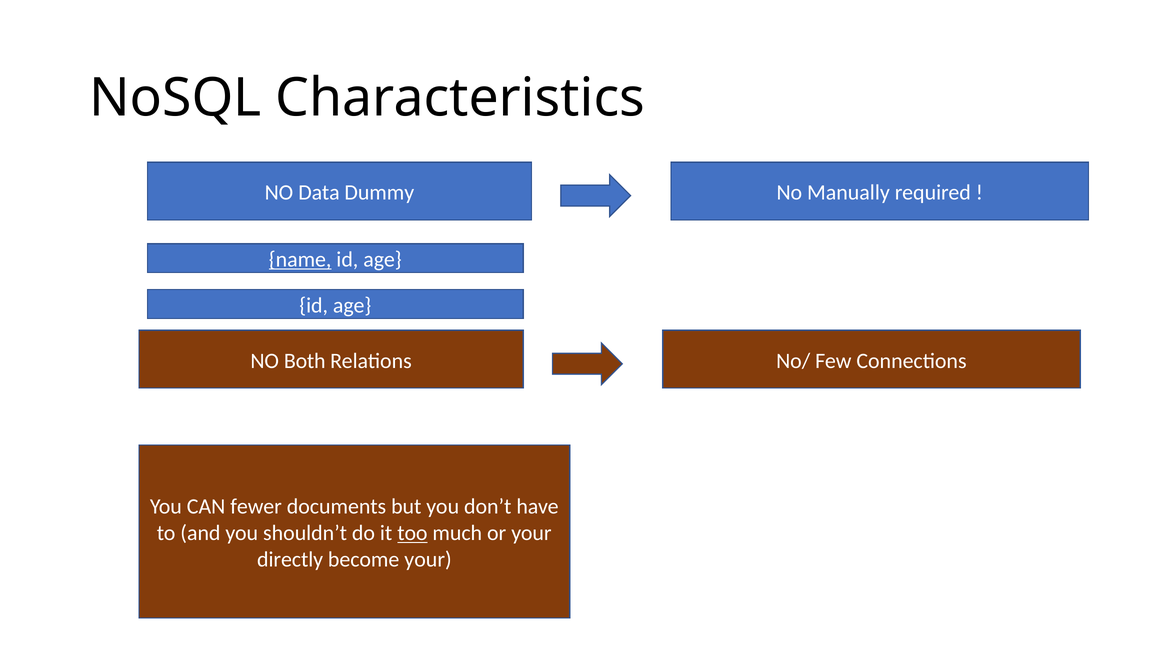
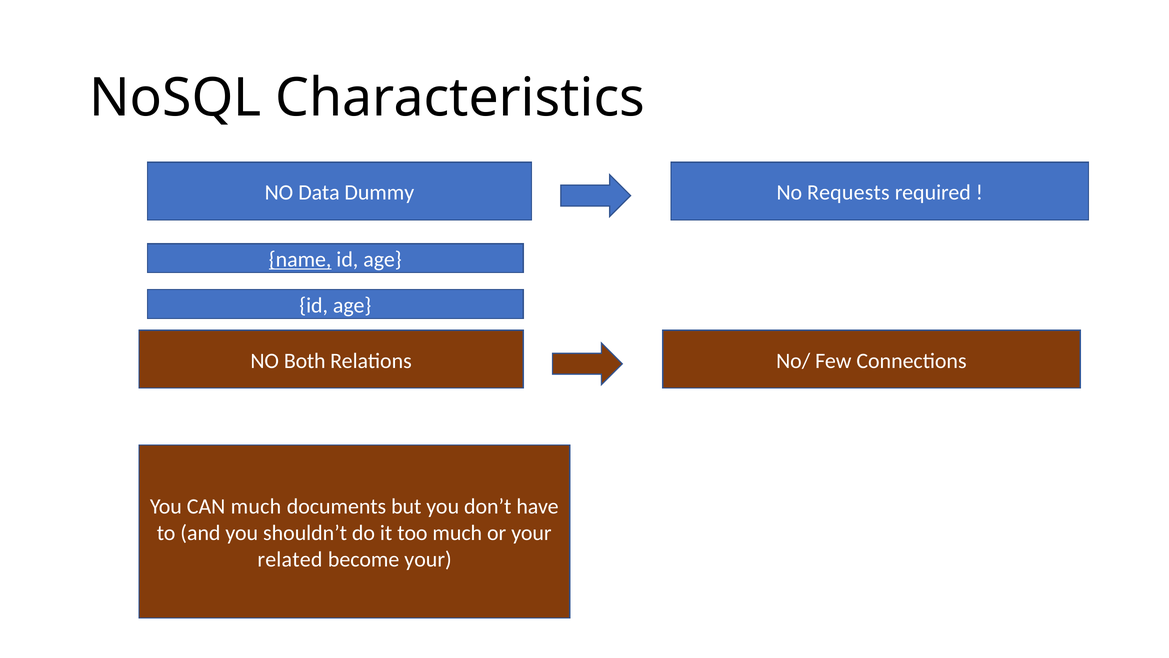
Manually: Manually -> Requests
CAN fewer: fewer -> much
too underline: present -> none
directly: directly -> related
